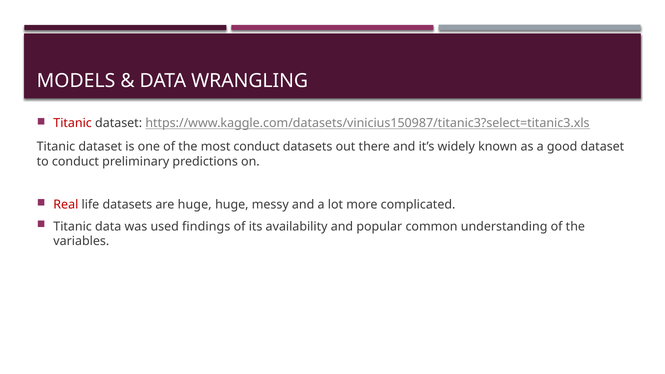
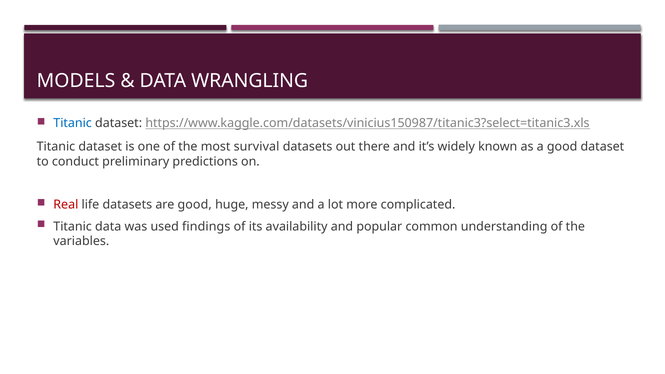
Titanic at (73, 123) colour: red -> blue
most conduct: conduct -> survival
are huge: huge -> good
